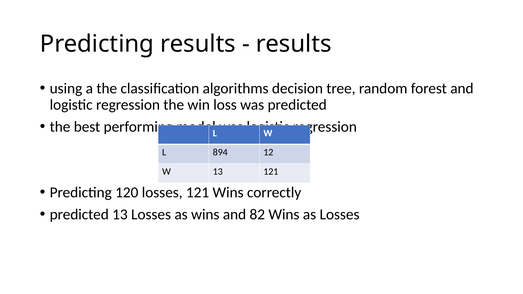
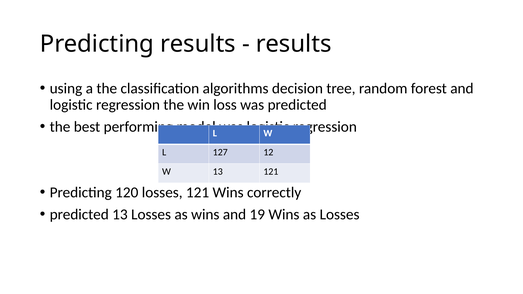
894: 894 -> 127
82: 82 -> 19
